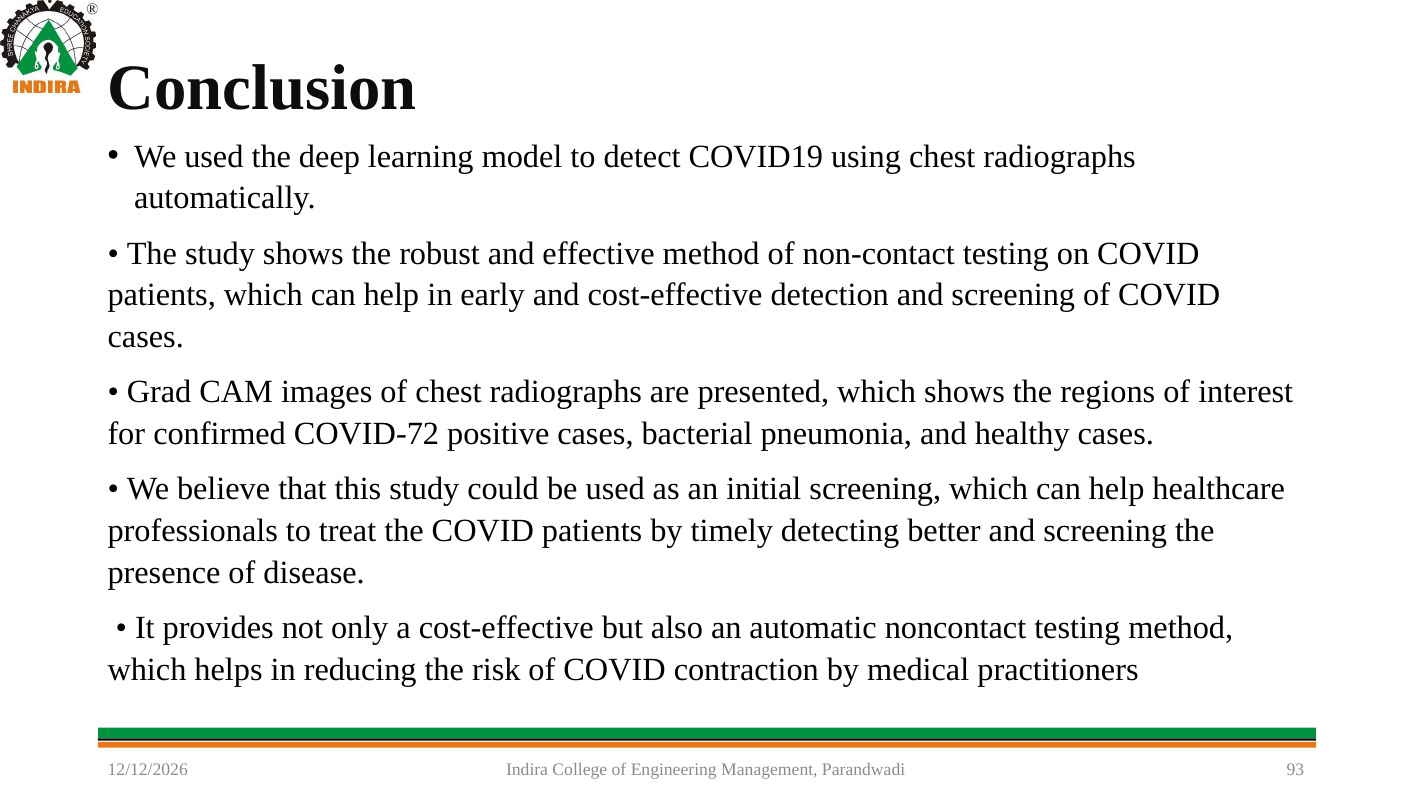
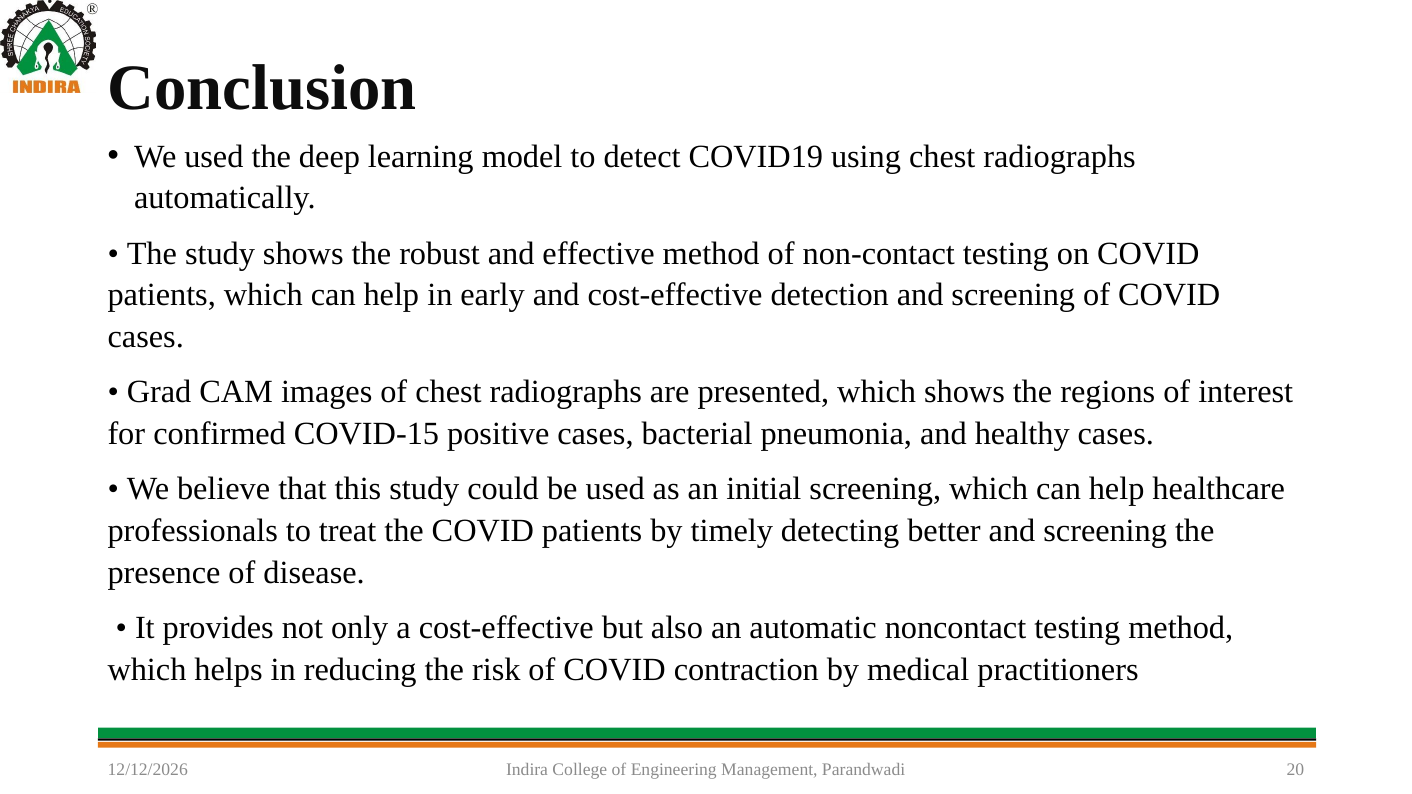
COVID-72: COVID-72 -> COVID-15
93: 93 -> 20
